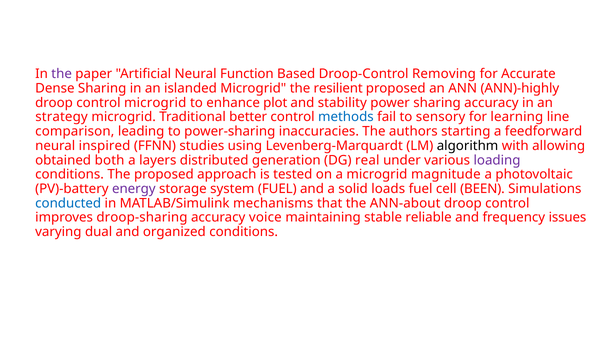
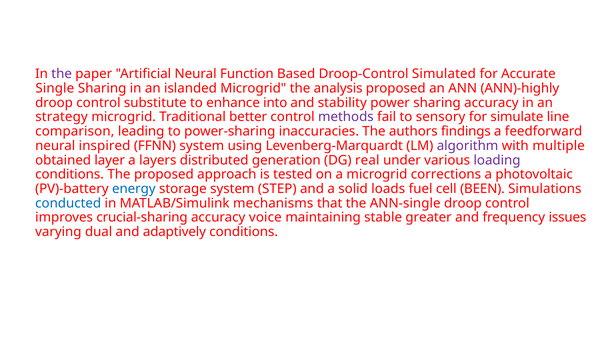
Removing: Removing -> Simulated
Dense: Dense -> Single
resilient: resilient -> analysis
control microgrid: microgrid -> substitute
plot: plot -> into
methods colour: blue -> purple
learning: learning -> simulate
starting: starting -> findings
FFNN studies: studies -> system
algorithm colour: black -> purple
allowing: allowing -> multiple
both: both -> layer
magnitude: magnitude -> corrections
energy colour: purple -> blue
system FUEL: FUEL -> STEP
ANN-about: ANN-about -> ANN-single
droop-sharing: droop-sharing -> crucial-sharing
reliable: reliable -> greater
organized: organized -> adaptively
